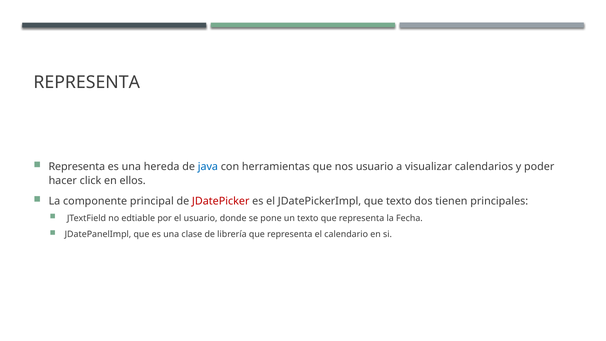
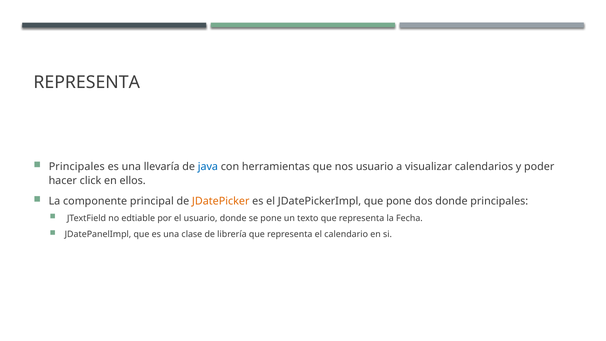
Representa at (77, 167): Representa -> Principales
hereda: hereda -> llevaría
JDatePicker colour: red -> orange
que texto: texto -> pone
dos tienen: tienen -> donde
